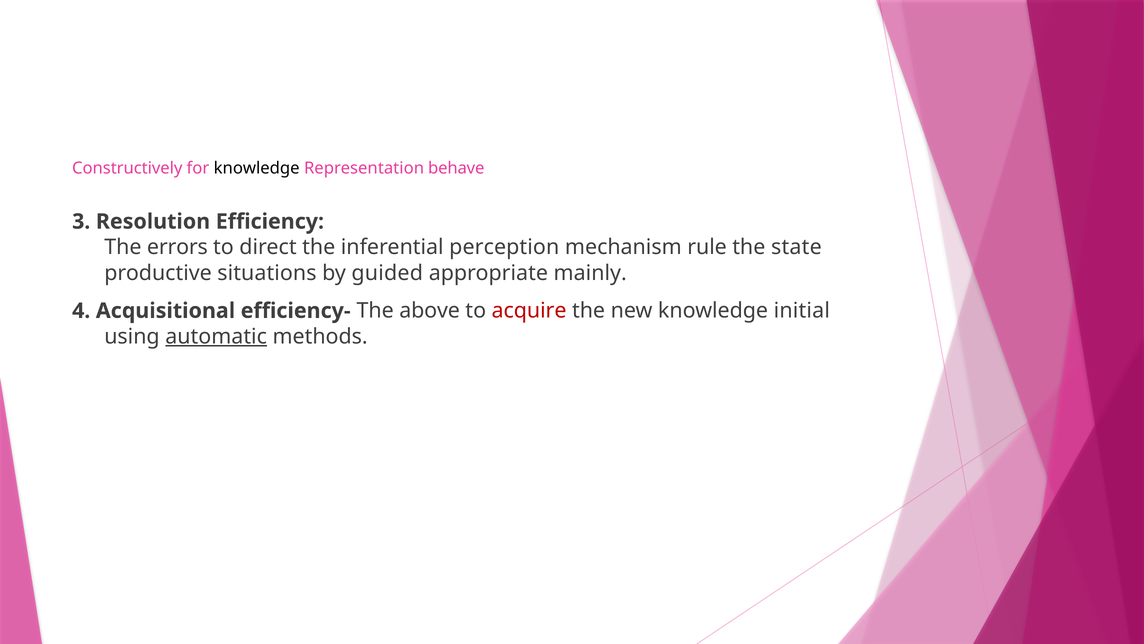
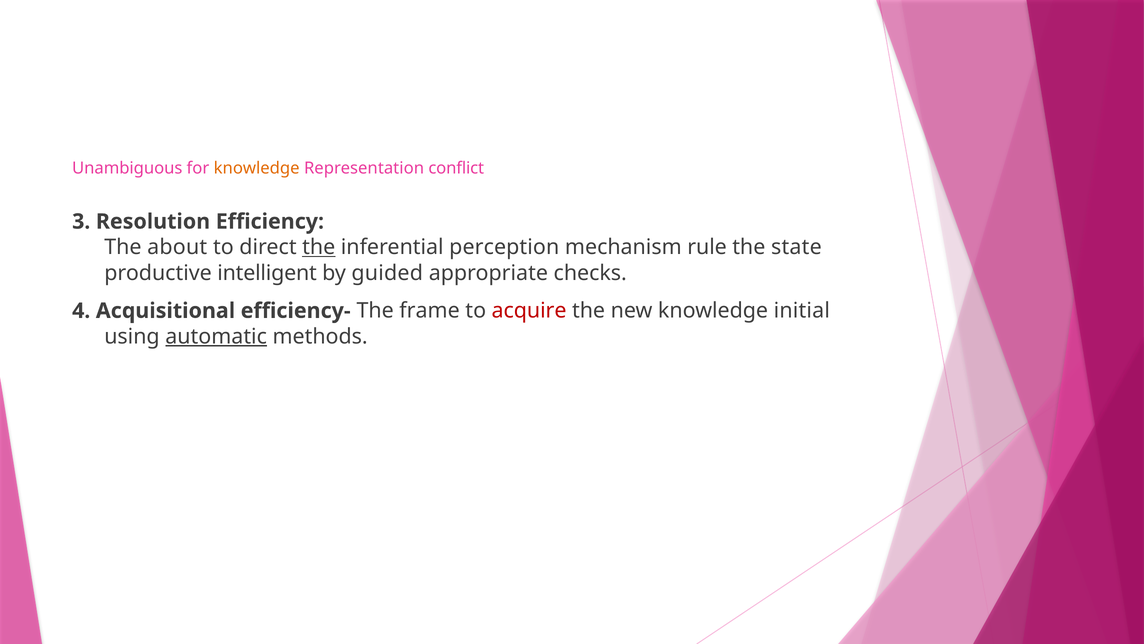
Constructively: Constructively -> Unambiguous
knowledge at (257, 168) colour: black -> orange
behave: behave -> conflict
errors: errors -> about
the at (319, 247) underline: none -> present
situations: situations -> intelligent
mainly: mainly -> checks
above: above -> frame
